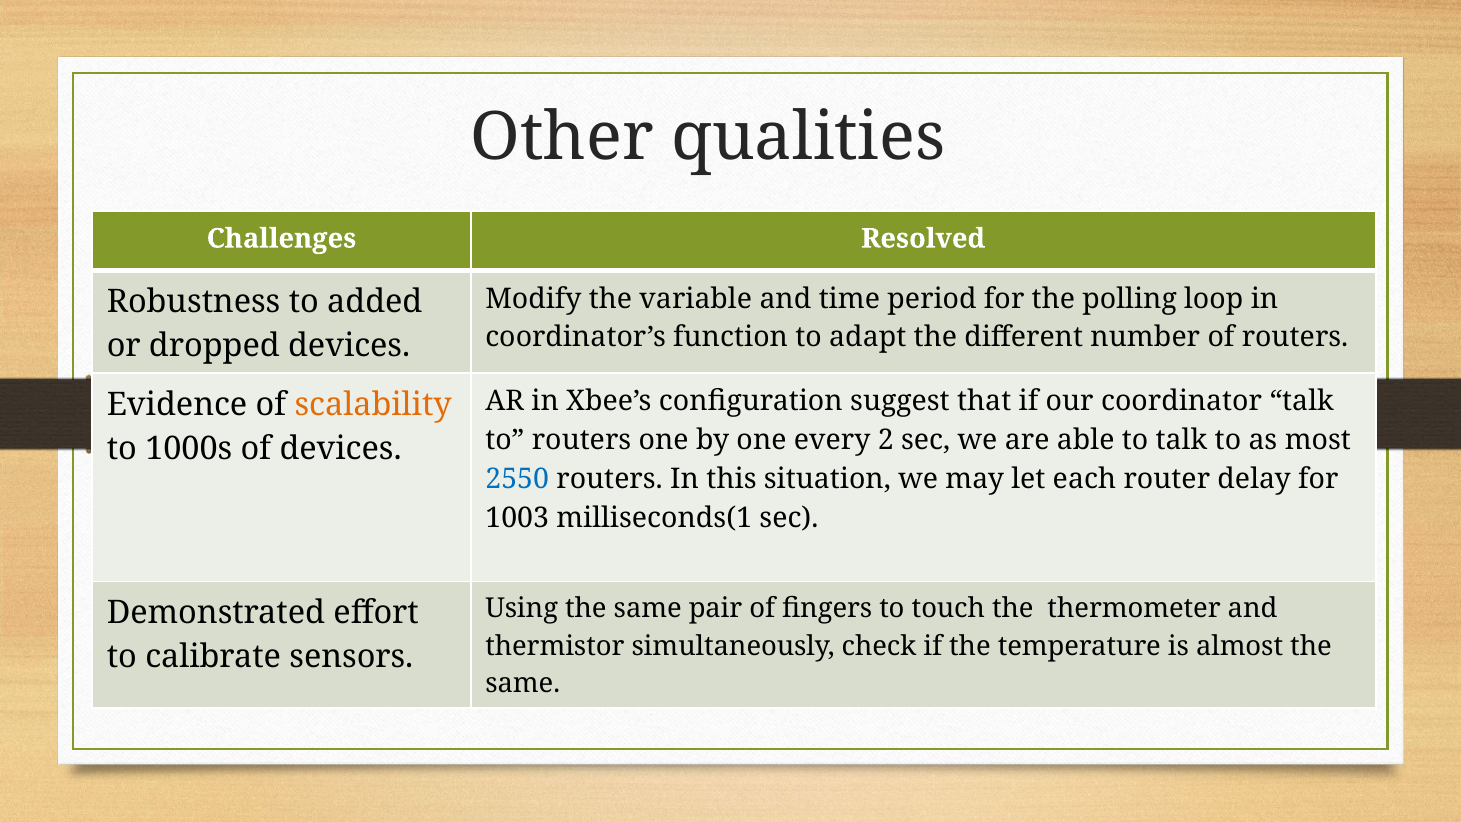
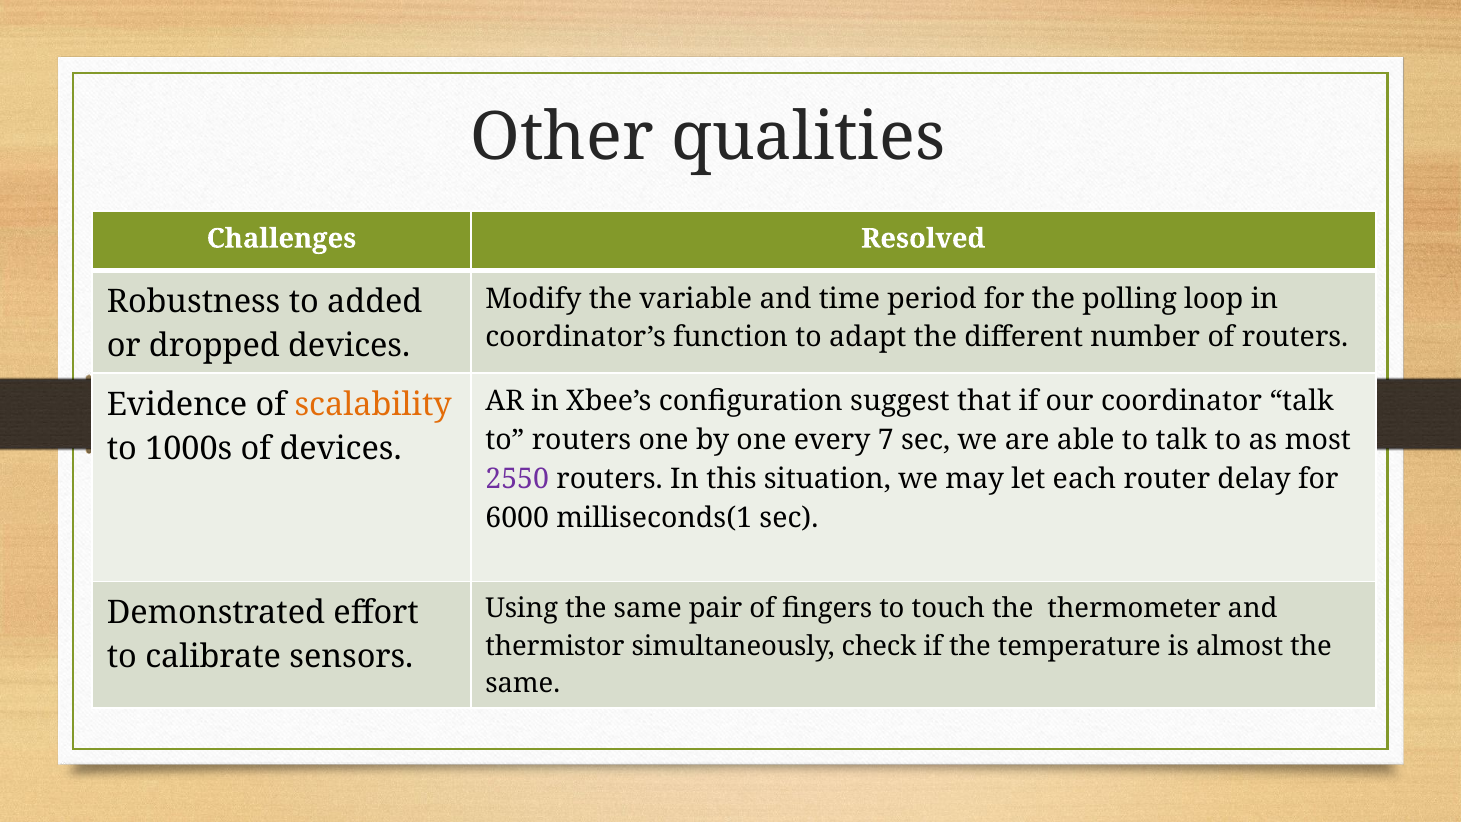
2: 2 -> 7
2550 colour: blue -> purple
1003: 1003 -> 6000
